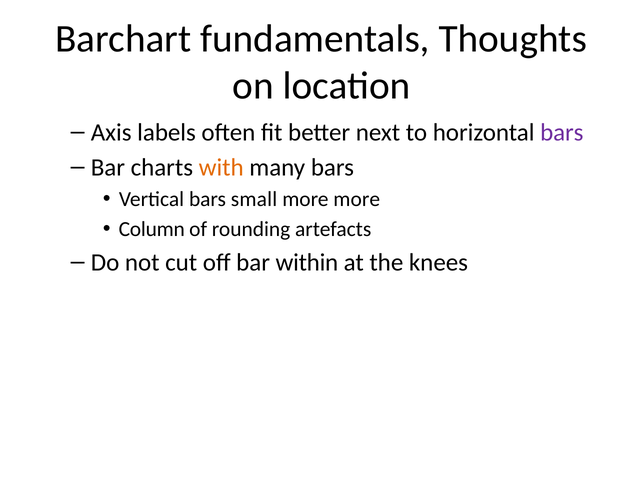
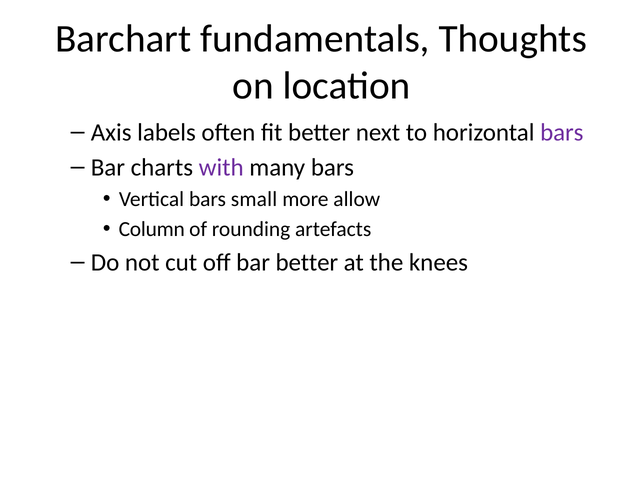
with colour: orange -> purple
more more: more -> allow
bar within: within -> better
